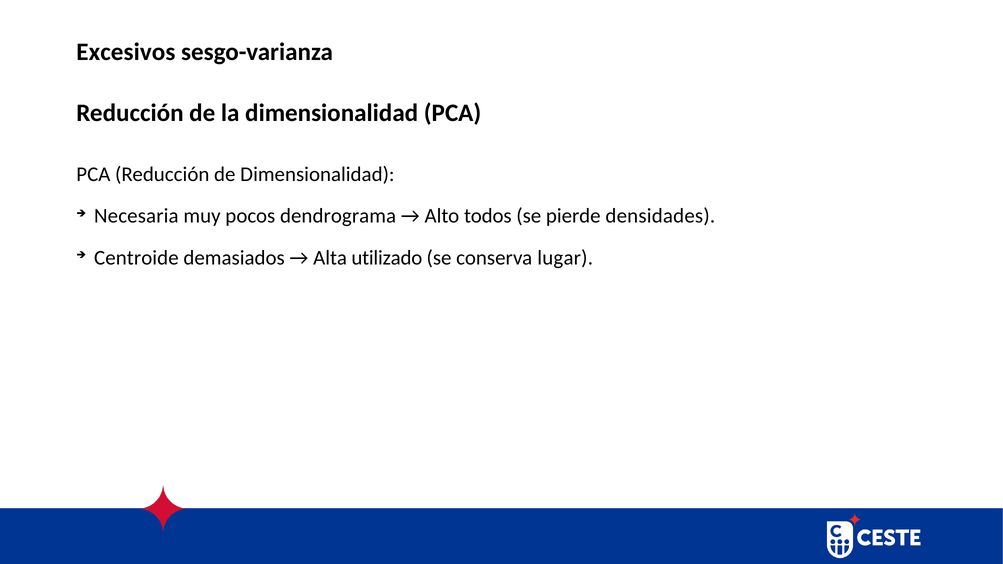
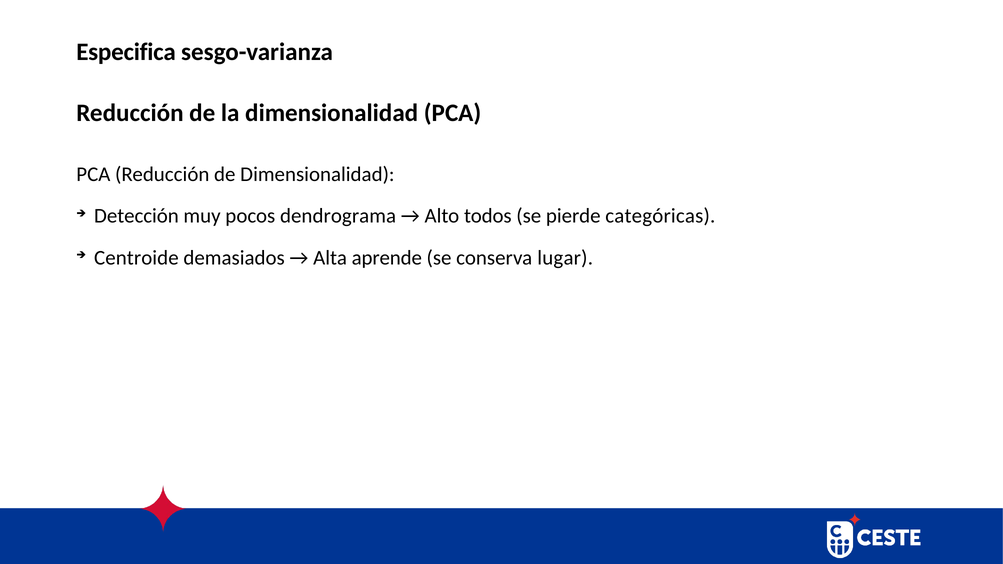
Excesivos: Excesivos -> Especifica
Necesaria: Necesaria -> Detección
densidades: densidades -> categóricas
utilizado: utilizado -> aprende
